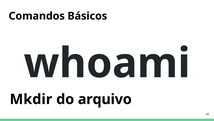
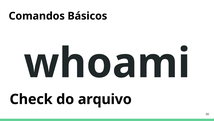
Mkdir: Mkdir -> Check
